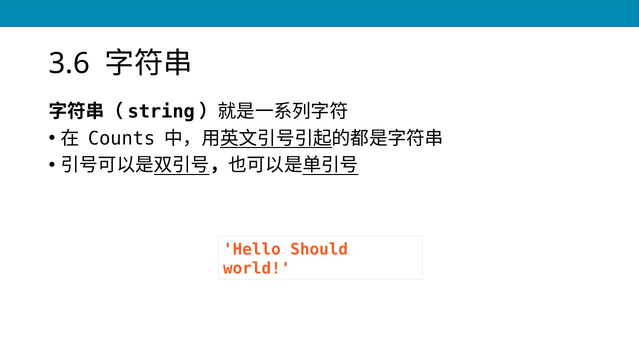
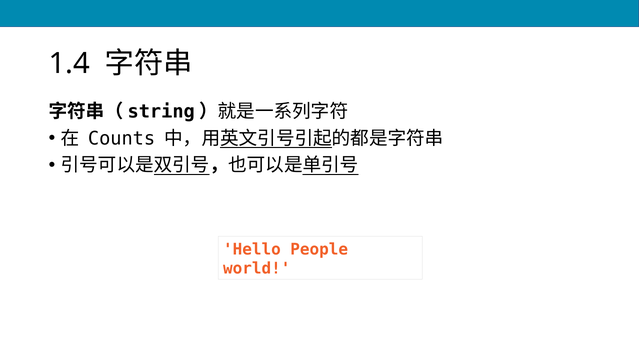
3.6: 3.6 -> 1.4
Should: Should -> People
